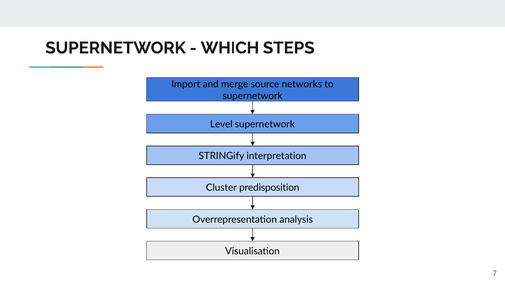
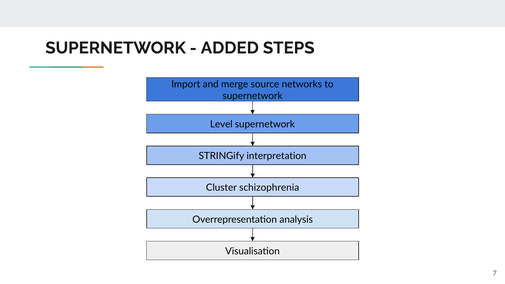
WHICH: WHICH -> ADDED
predisposition: predisposition -> schizophrenia
